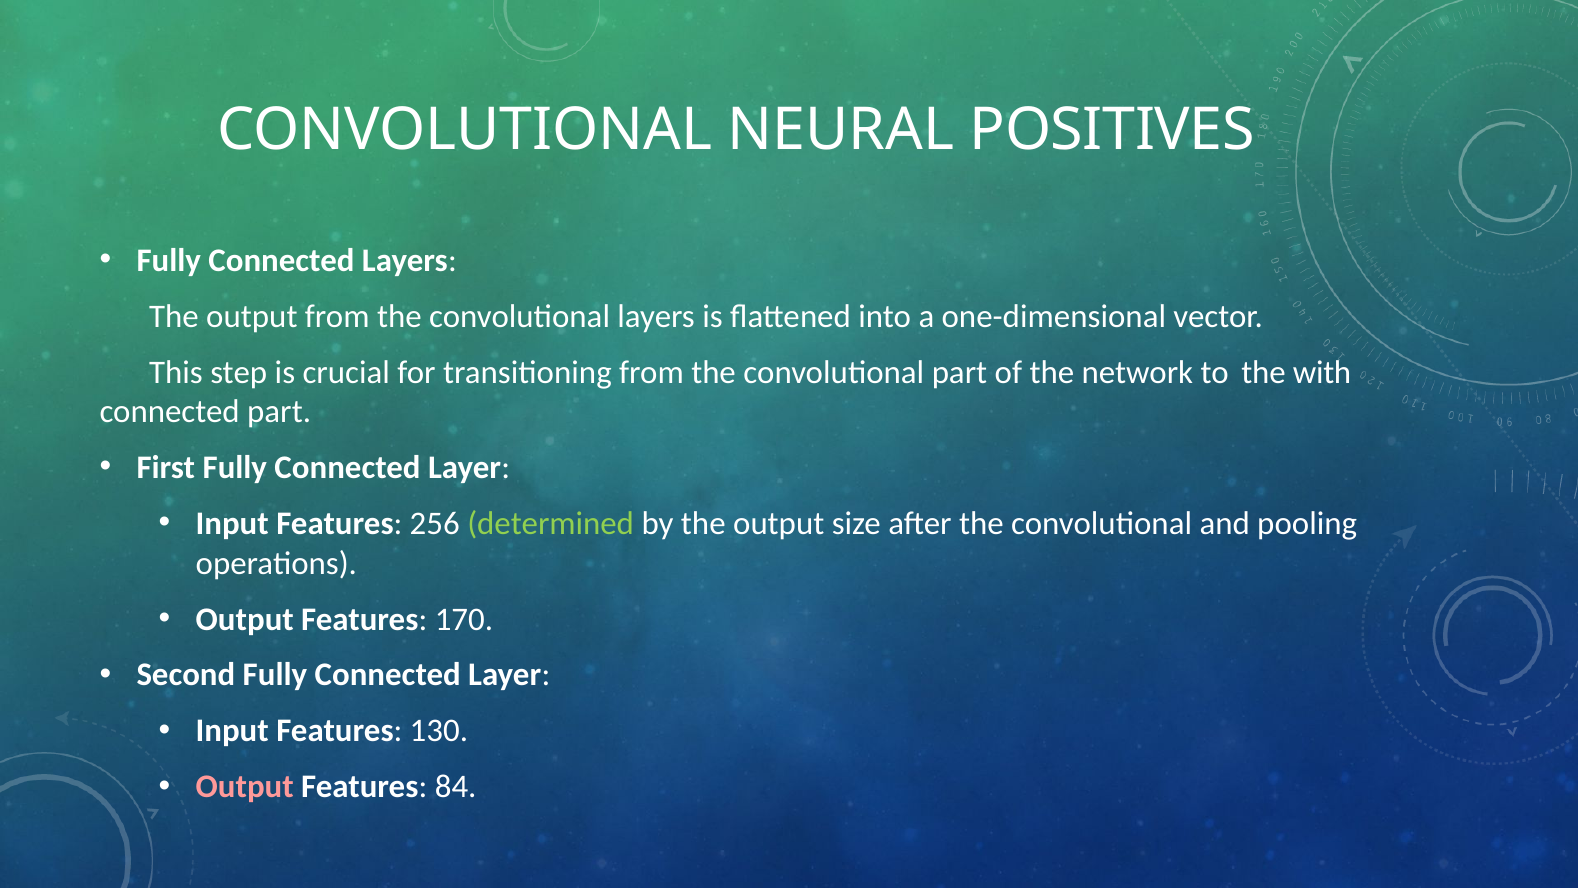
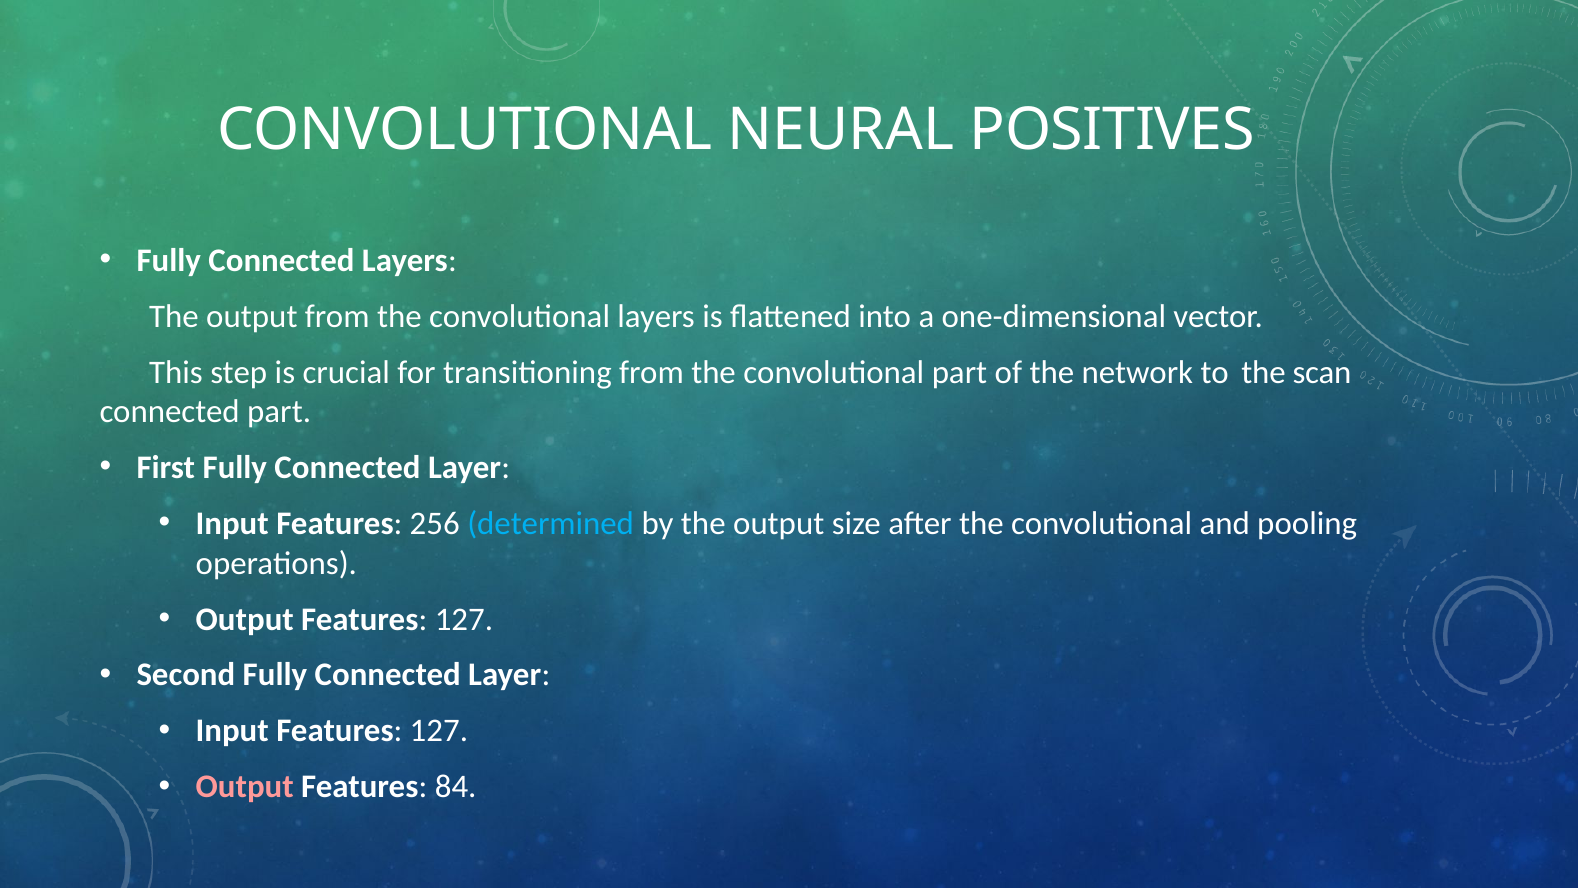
with: with -> scan
determined colour: light green -> light blue
Output Features 170: 170 -> 127
Input Features 130: 130 -> 127
